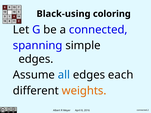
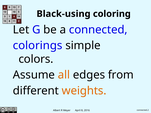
spanning: spanning -> colorings
edges at (36, 59): edges -> colors
all colour: blue -> orange
each: each -> from
